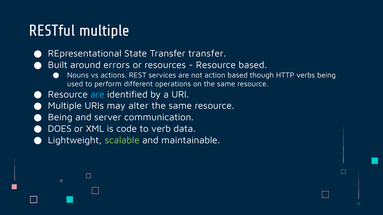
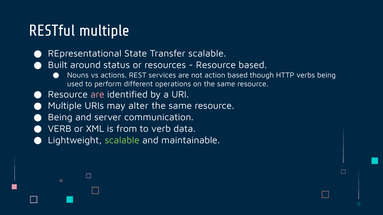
Transfer transfer: transfer -> scalable
errors: errors -> status
are at (97, 95) colour: light blue -> pink
DOES at (60, 129): DOES -> VERB
code: code -> from
